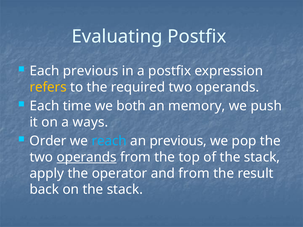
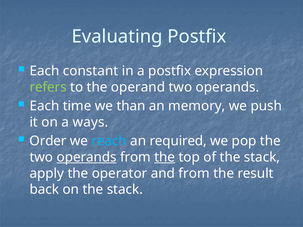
Each previous: previous -> constant
refers colour: yellow -> light green
required: required -> operand
both: both -> than
an previous: previous -> required
the at (165, 157) underline: none -> present
